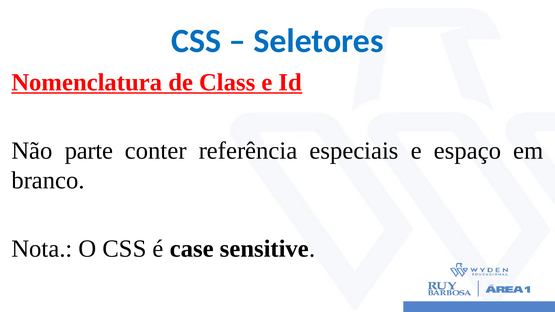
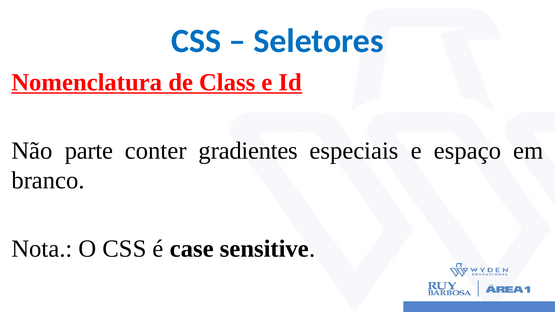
referência: referência -> gradientes
